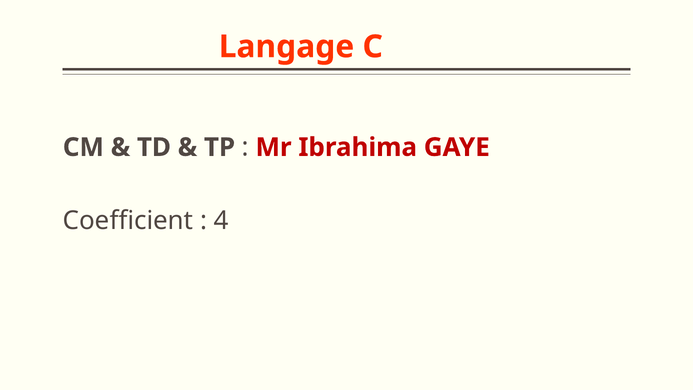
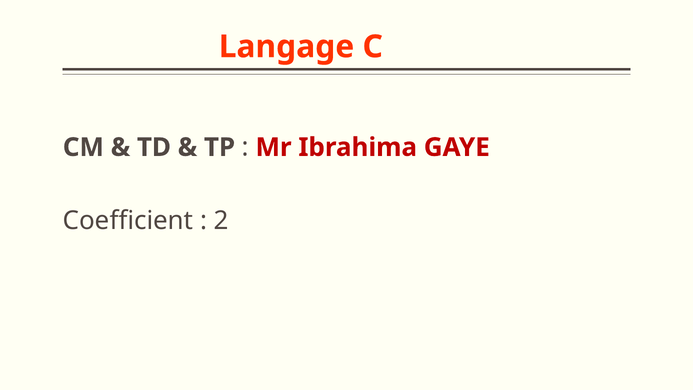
4: 4 -> 2
